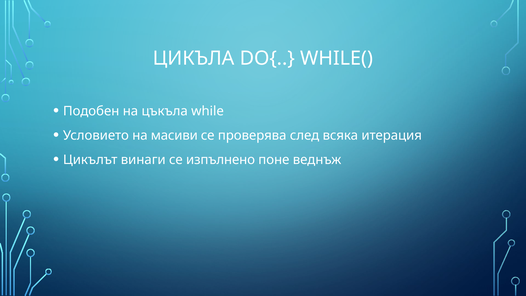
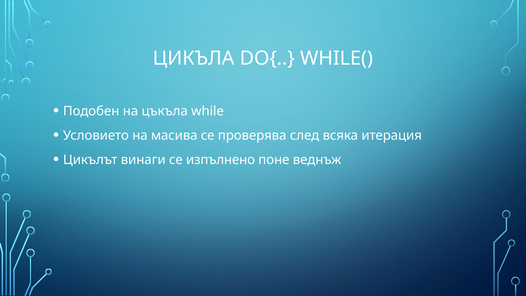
масиви: масиви -> масива
